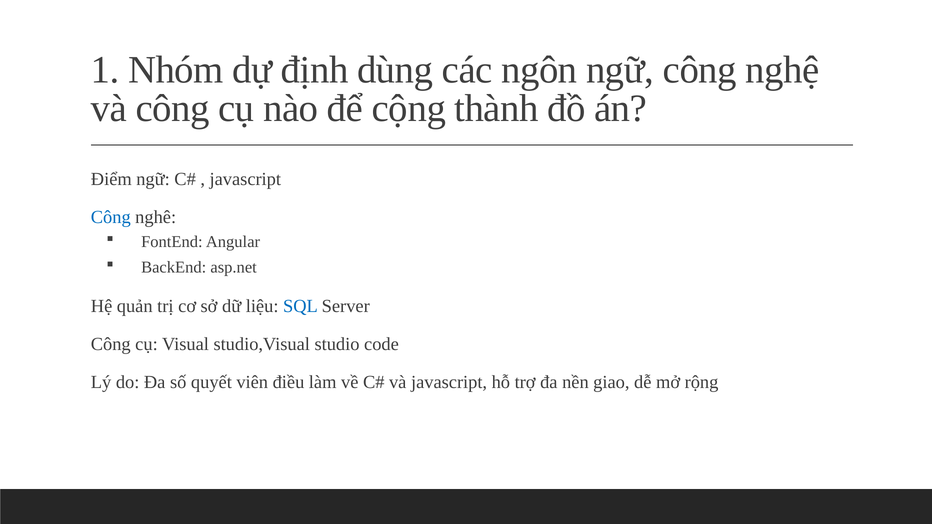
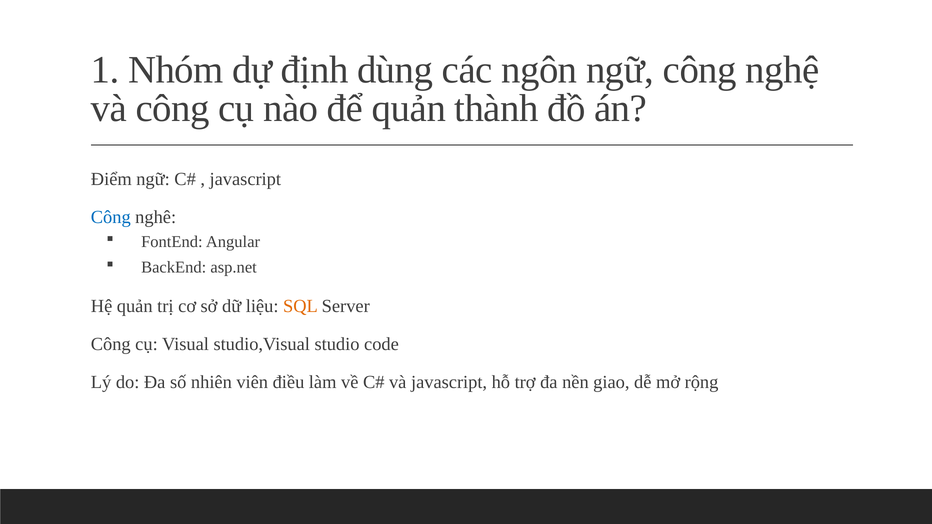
để cộng: cộng -> quản
SQL colour: blue -> orange
quyết: quyết -> nhiên
